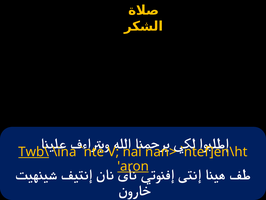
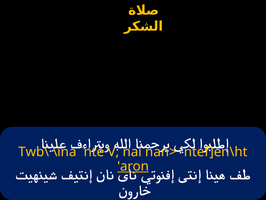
Twb\ underline: present -> none
